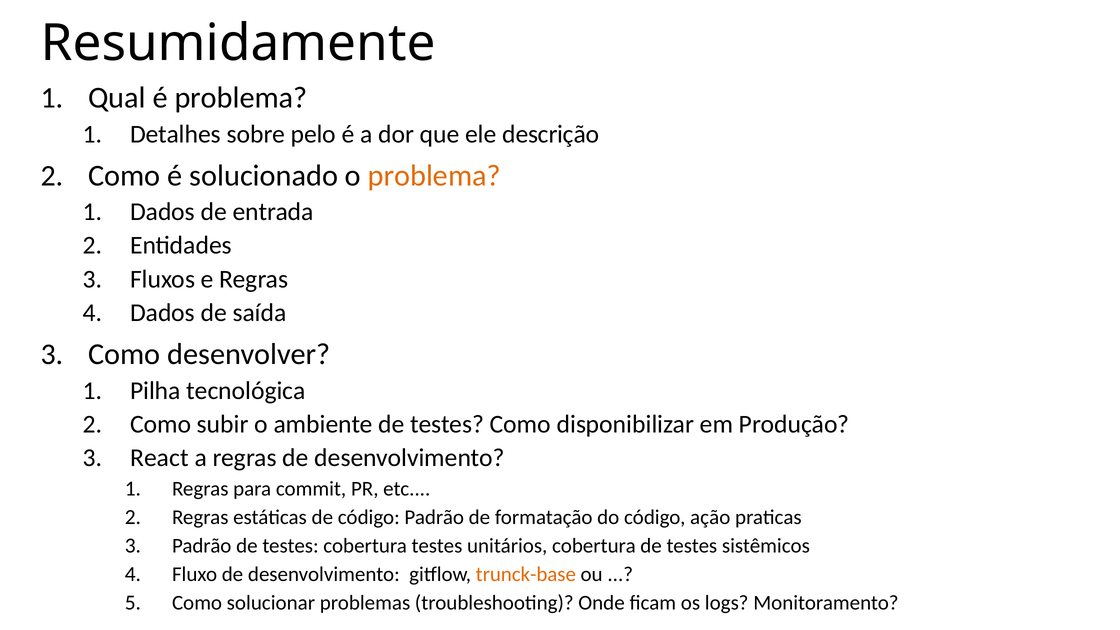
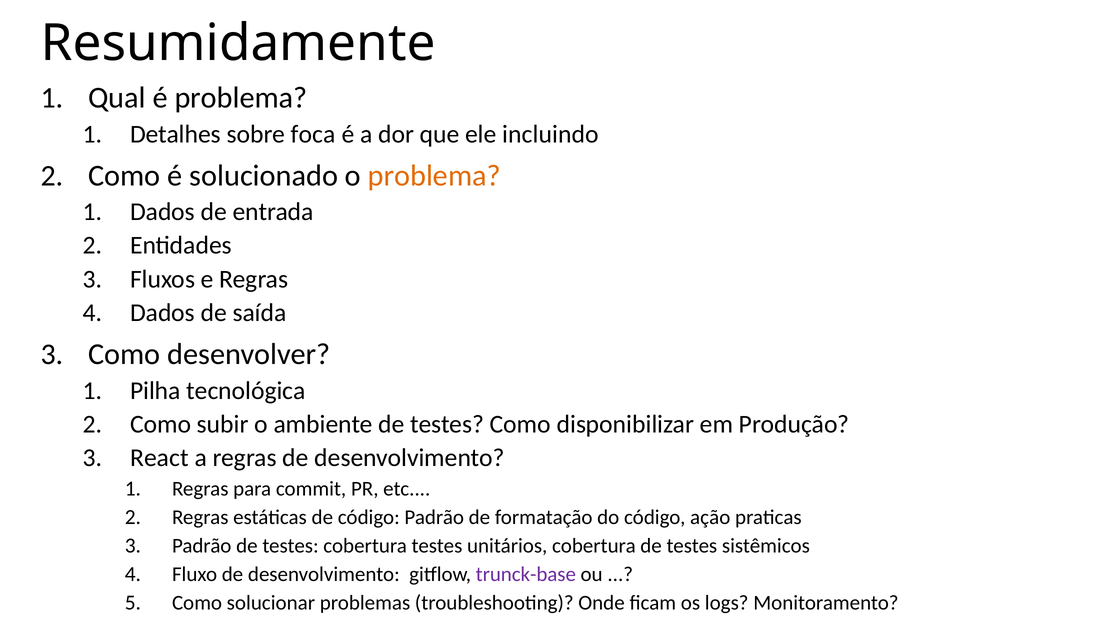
pelo: pelo -> foca
descrição: descrição -> incluindo
trunck-base colour: orange -> purple
